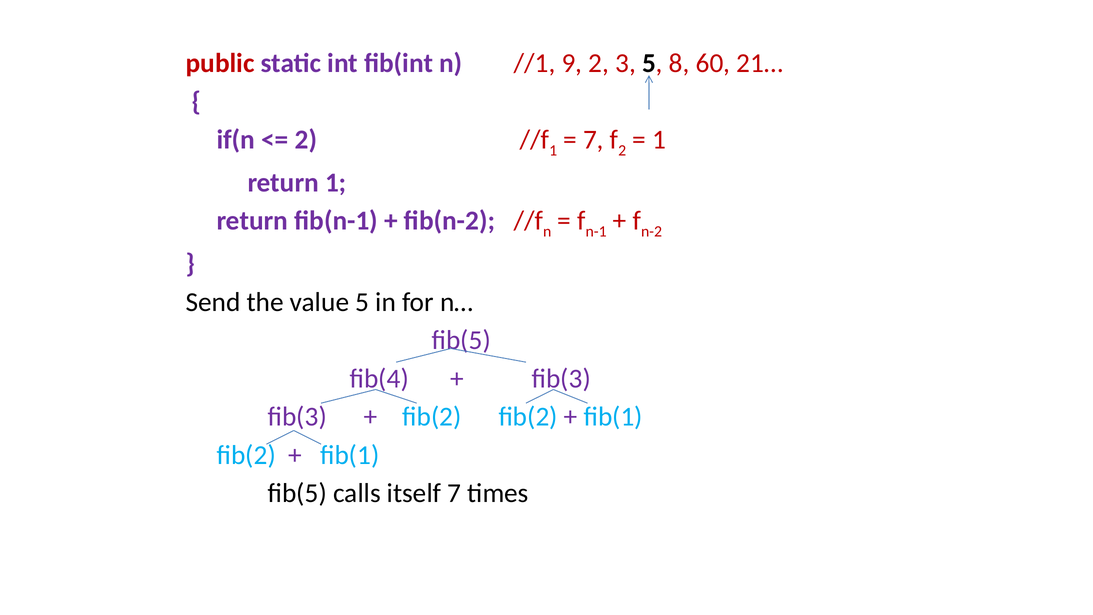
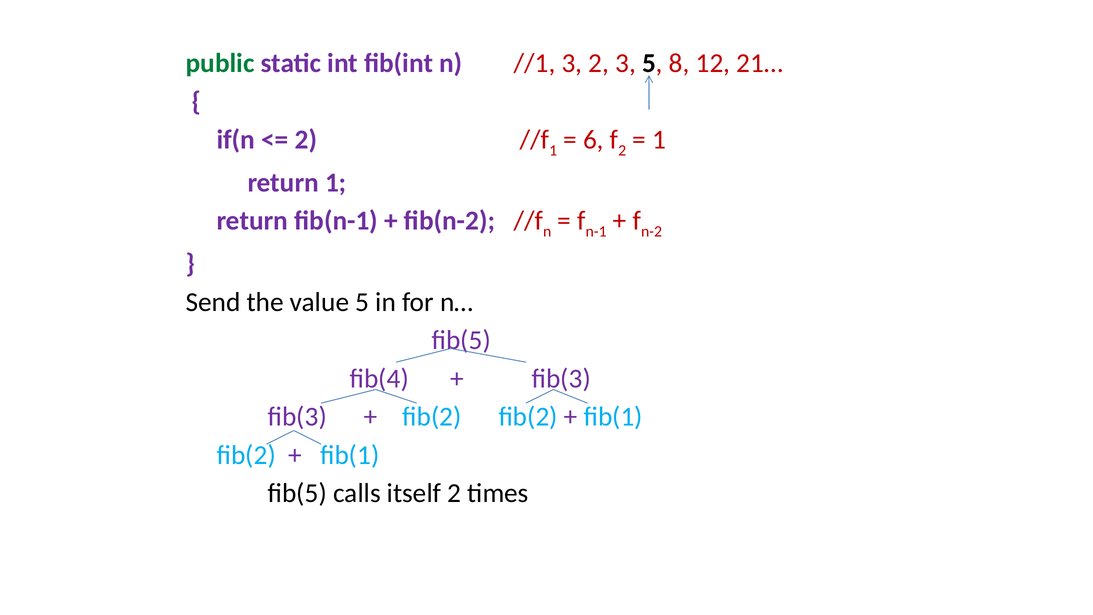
public colour: red -> green
//1 9: 9 -> 3
60: 60 -> 12
7 at (593, 140): 7 -> 6
itself 7: 7 -> 2
